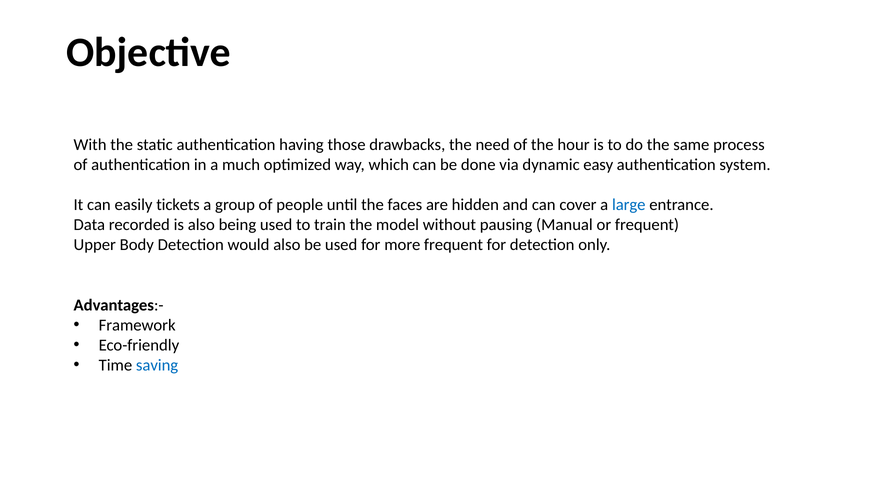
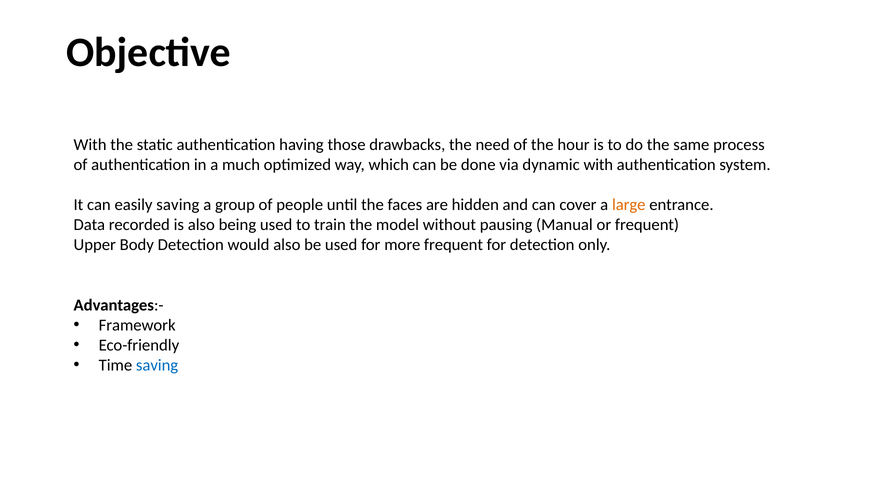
dynamic easy: easy -> with
easily tickets: tickets -> saving
large colour: blue -> orange
